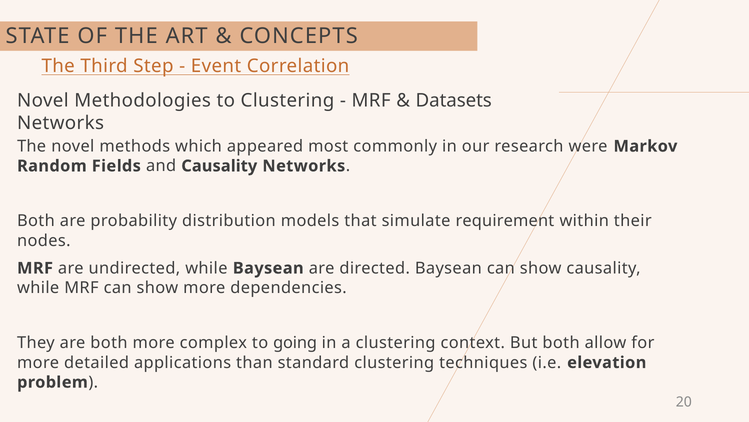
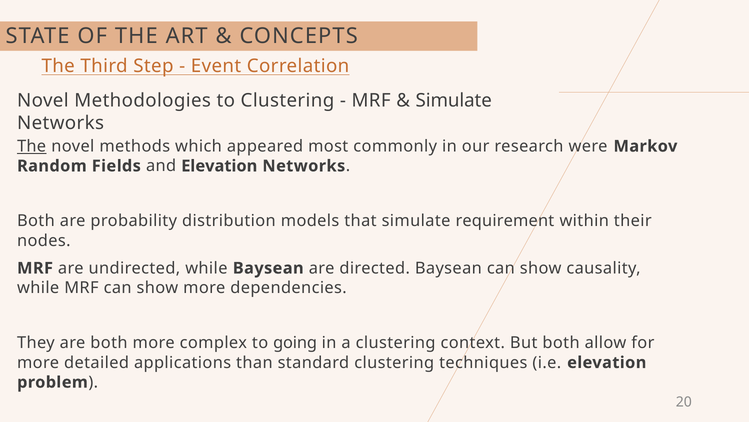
Datasets at (454, 101): Datasets -> Simulate
The at (32, 146) underline: none -> present
and Causality: Causality -> Elevation
